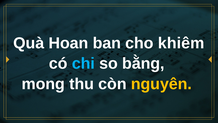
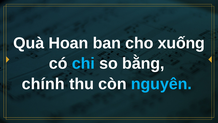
khiêm: khiêm -> xuống
mong: mong -> chính
nguyên colour: yellow -> light blue
